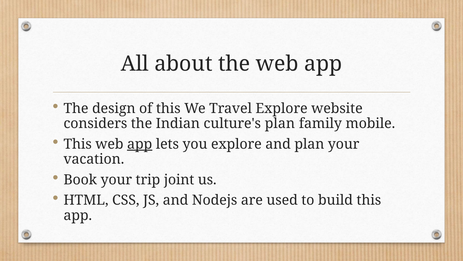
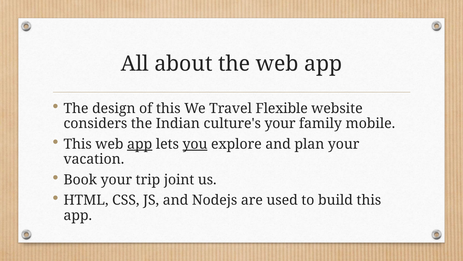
Travel Explore: Explore -> Flexible
culture's plan: plan -> your
you underline: none -> present
